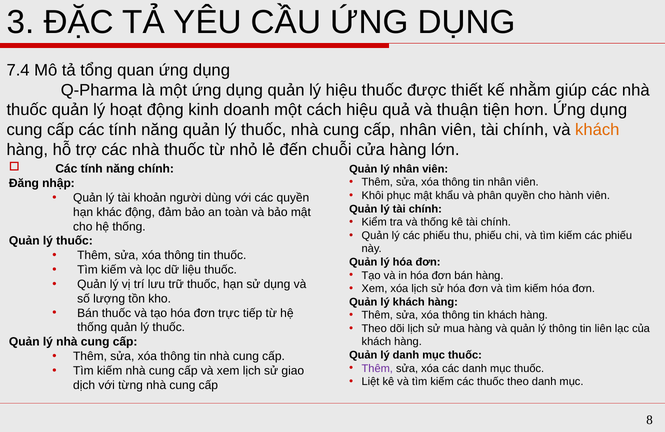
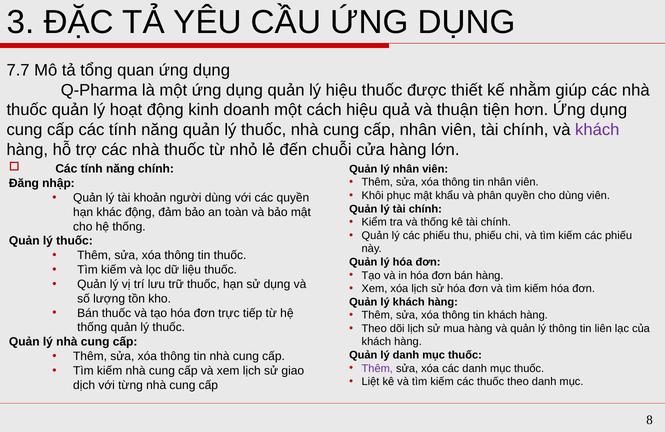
7.4: 7.4 -> 7.7
khách at (597, 130) colour: orange -> purple
cho hành: hành -> dùng
